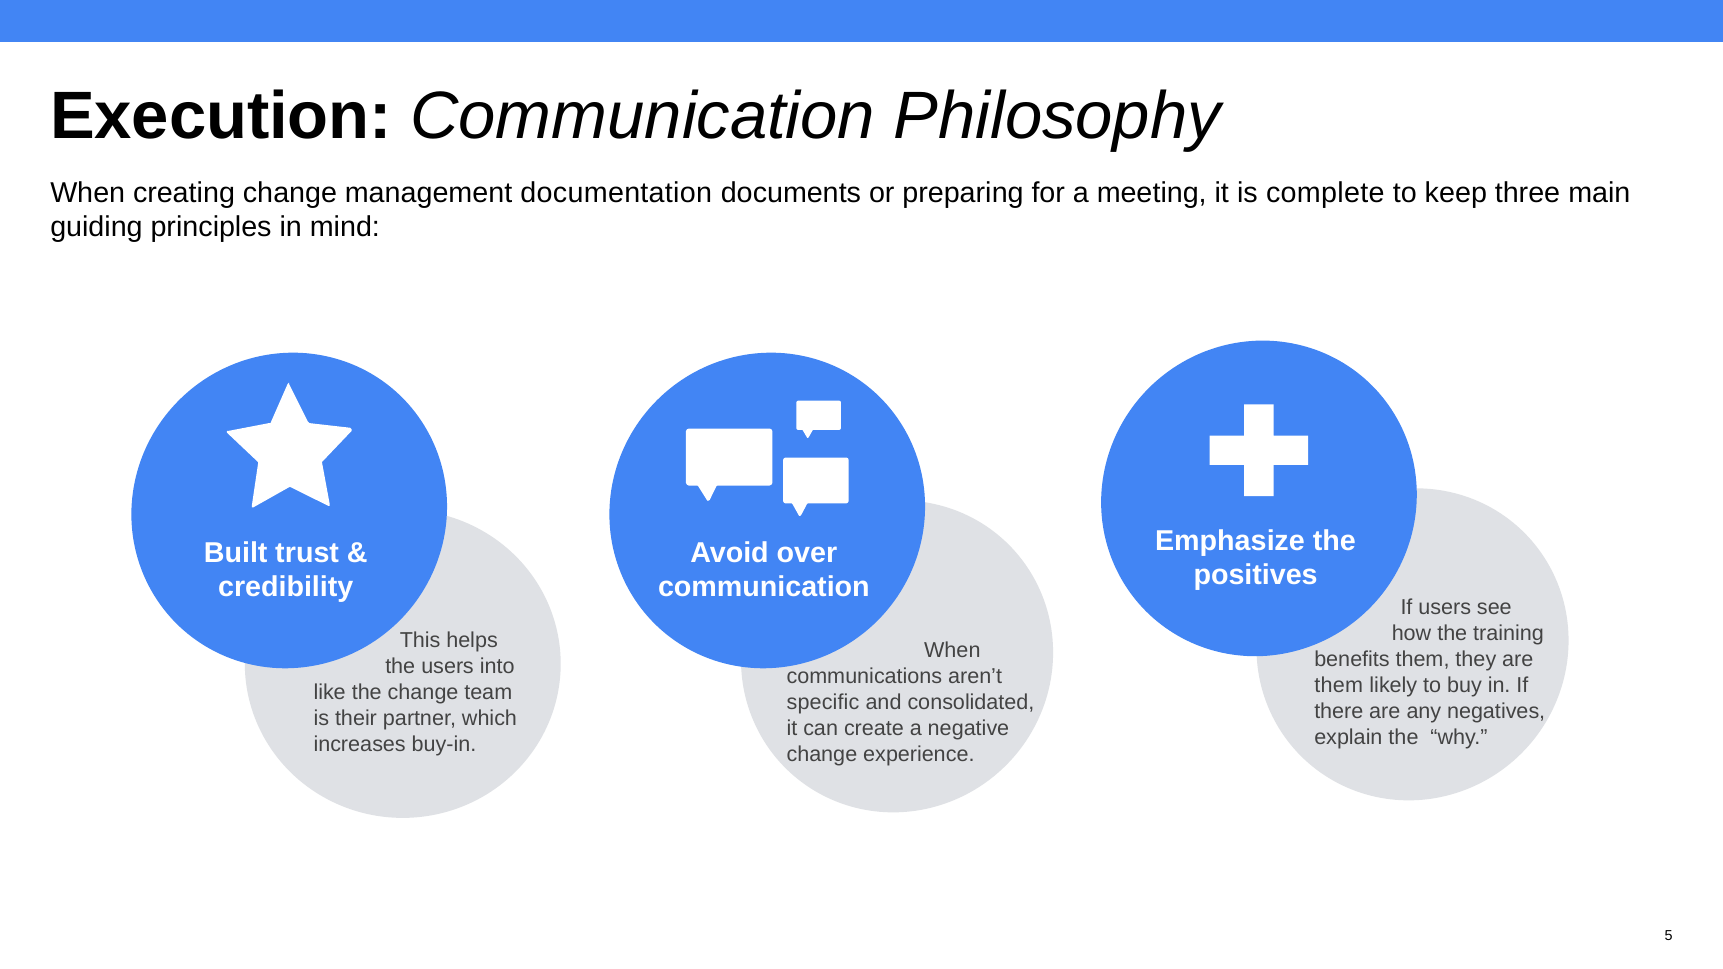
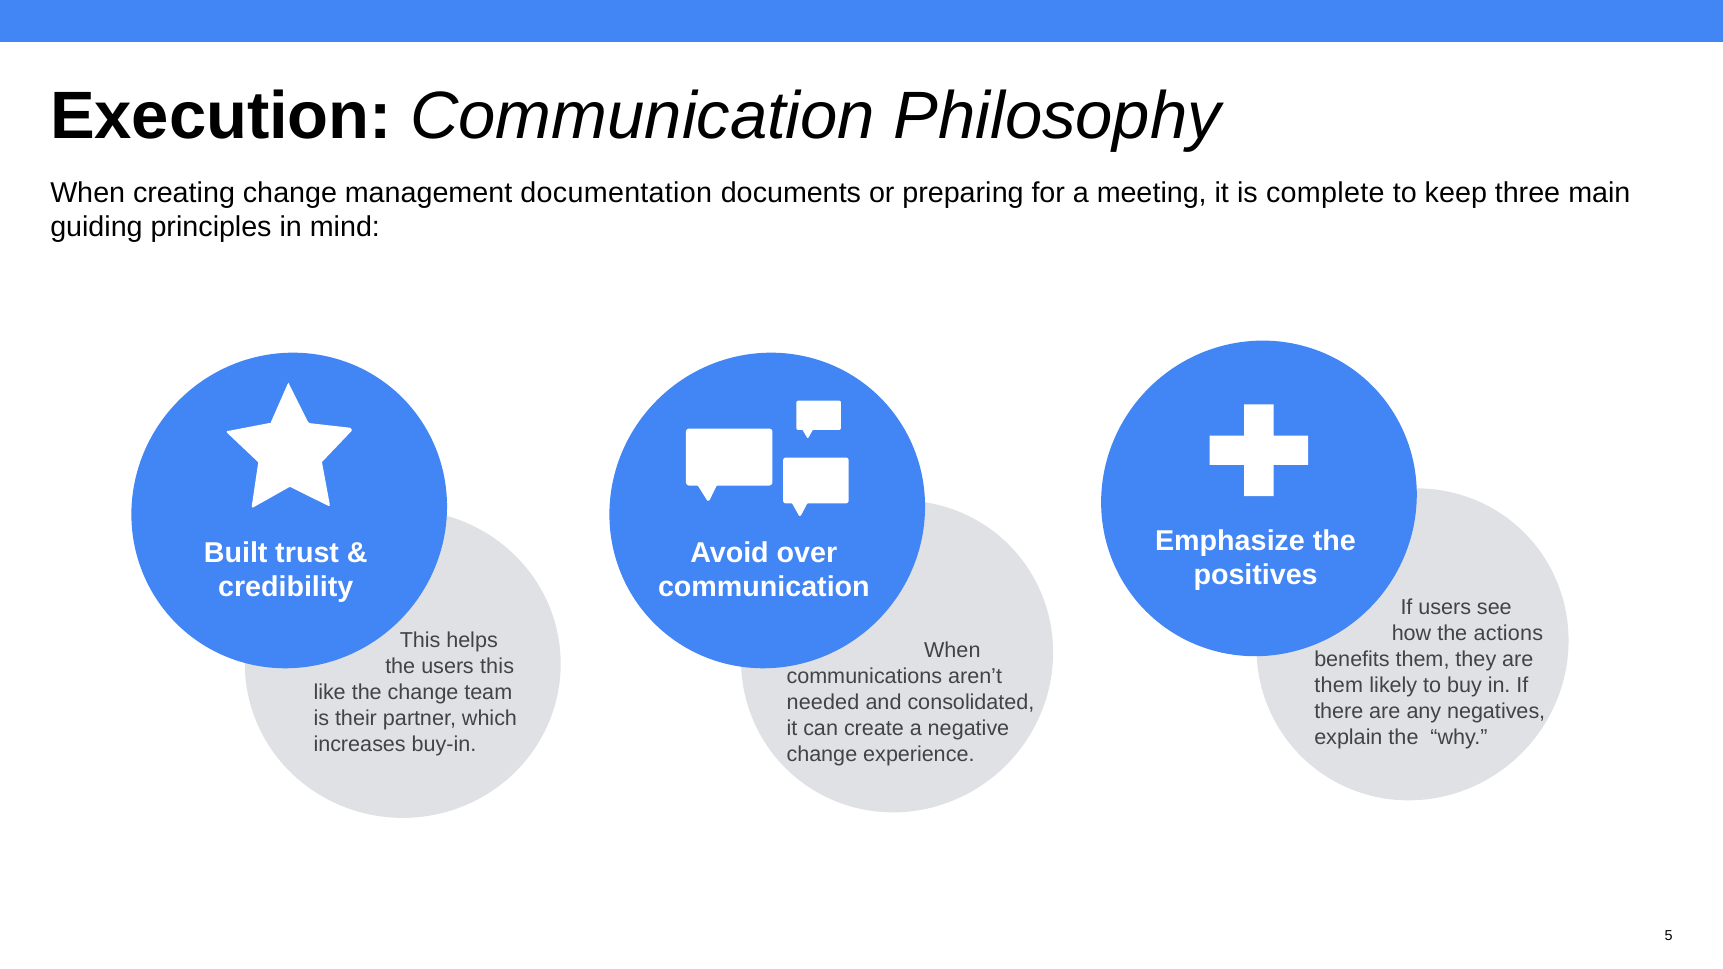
training: training -> actions
users into: into -> this
specific: specific -> needed
